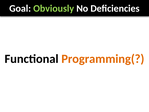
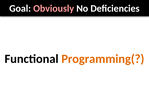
Obviously colour: light green -> pink
